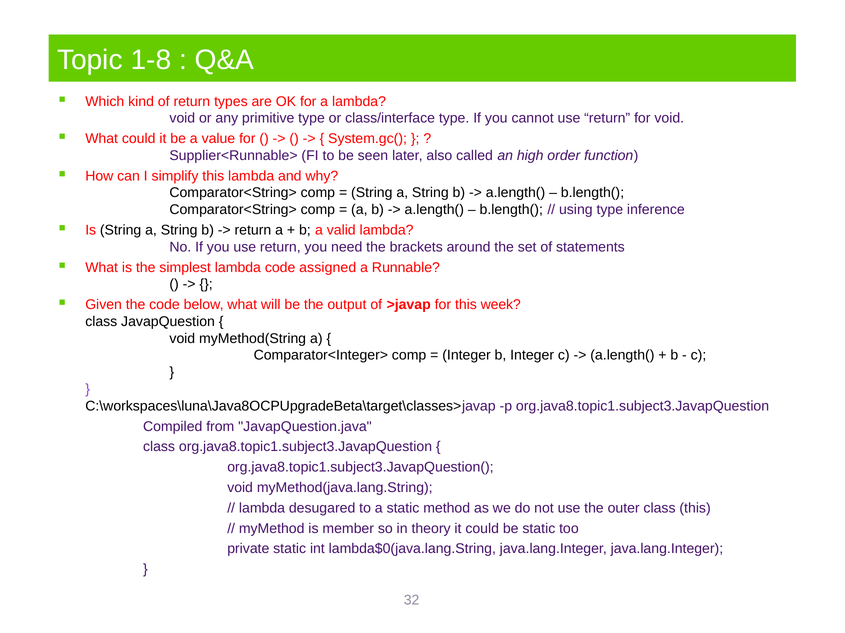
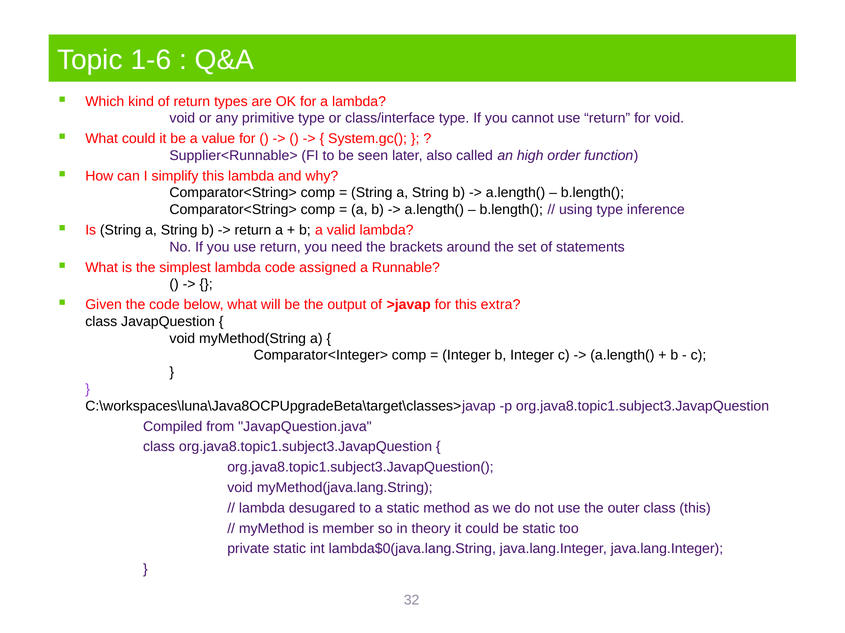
1-8: 1-8 -> 1-6
week: week -> extra
